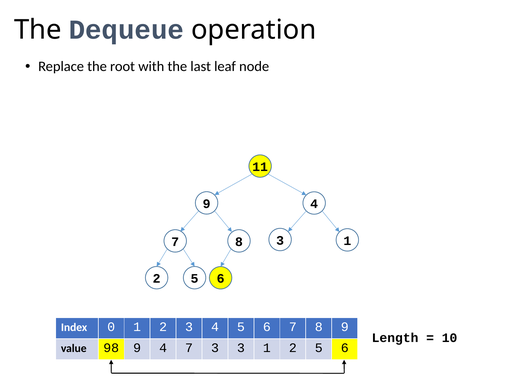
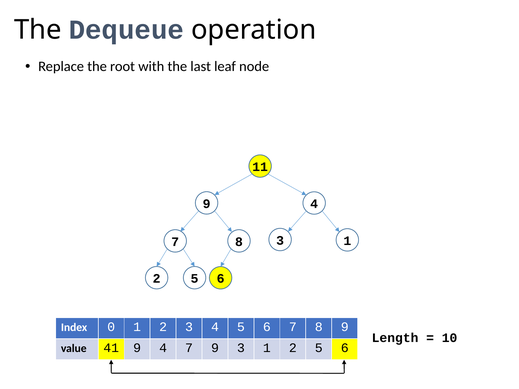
98: 98 -> 41
7 3: 3 -> 9
